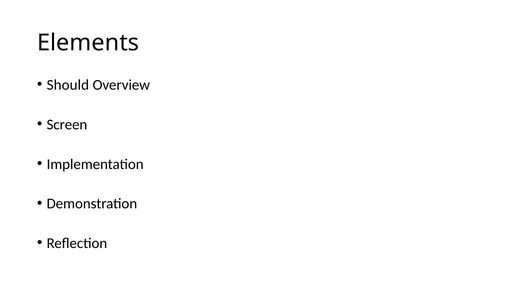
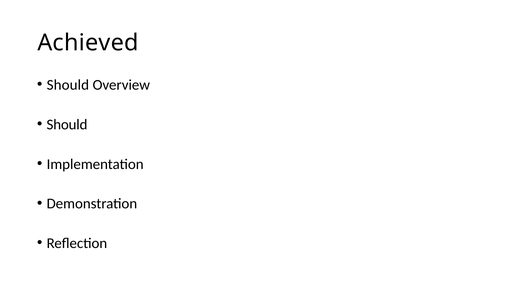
Elements: Elements -> Achieved
Screen at (67, 125): Screen -> Should
